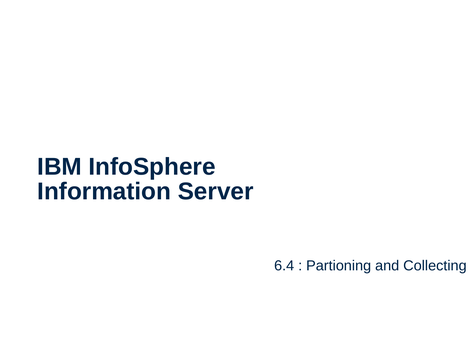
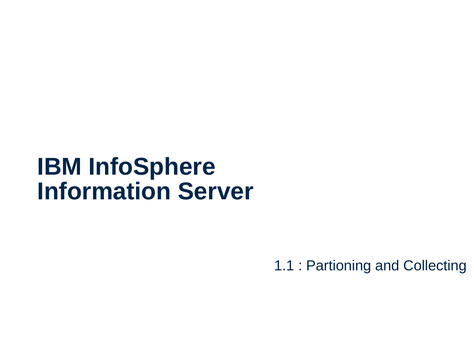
6.4: 6.4 -> 1.1
